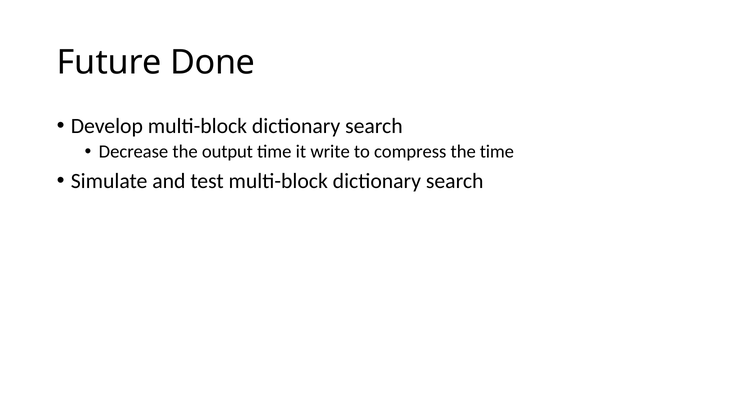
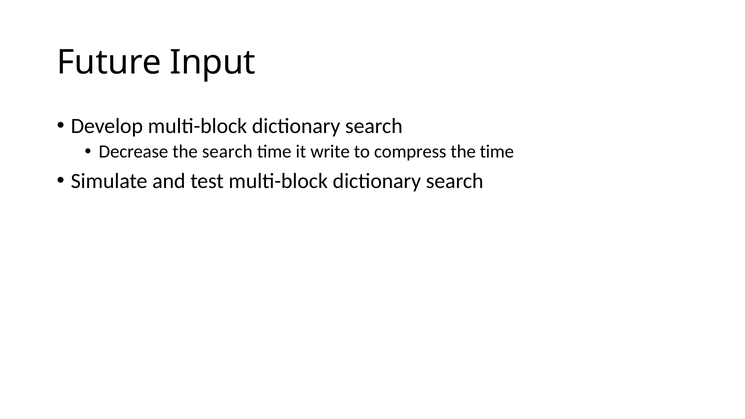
Done: Done -> Input
the output: output -> search
